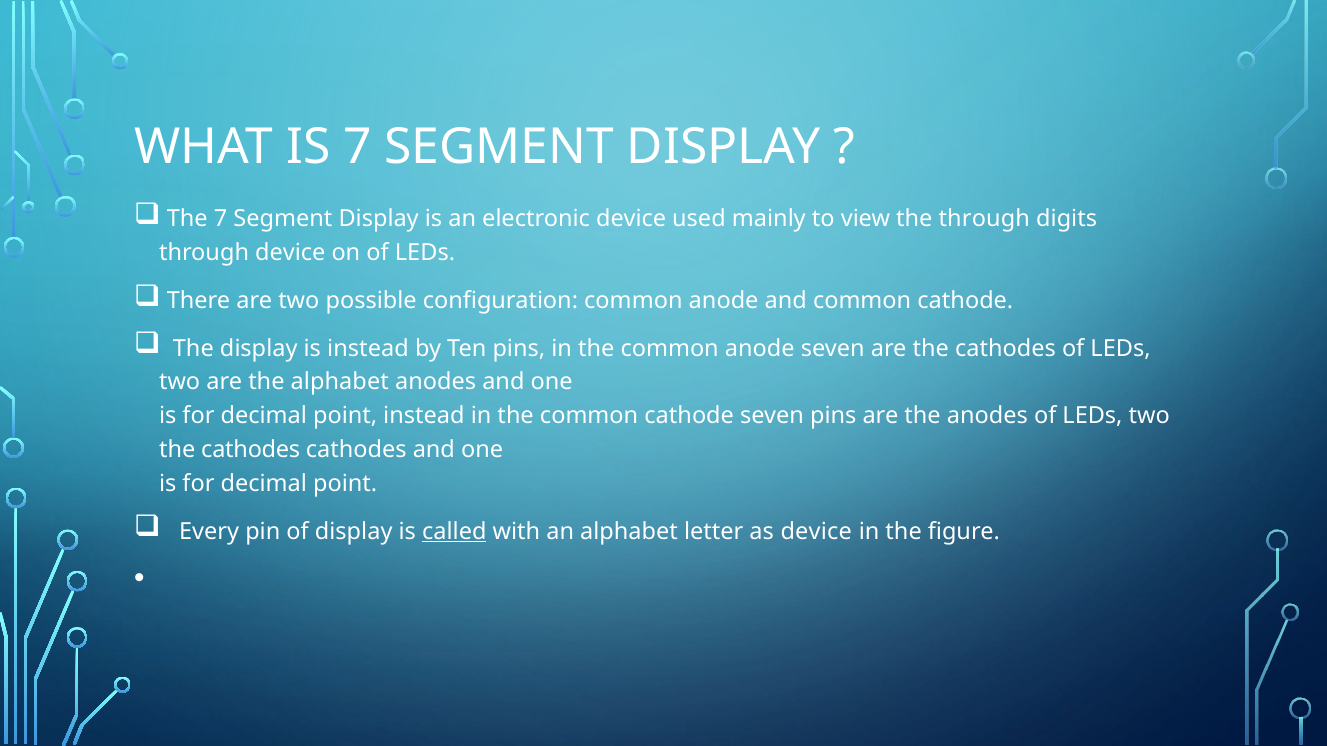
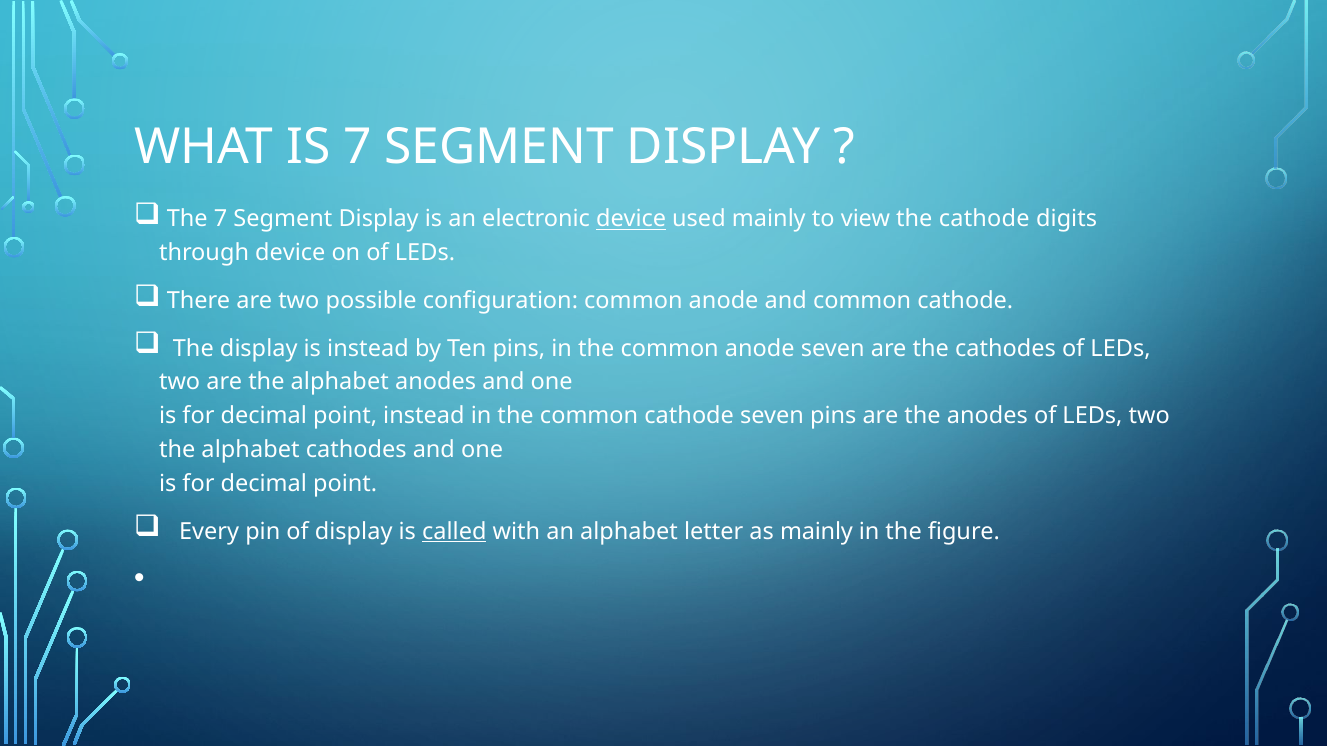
device at (631, 219) underline: none -> present
the through: through -> cathode
cathodes at (251, 450): cathodes -> alphabet
as device: device -> mainly
